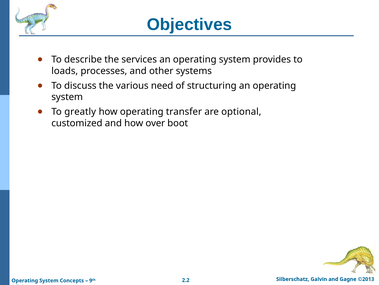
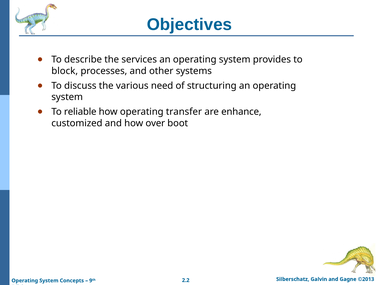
loads: loads -> block
greatly: greatly -> reliable
optional: optional -> enhance
